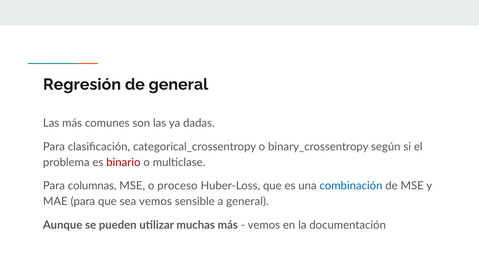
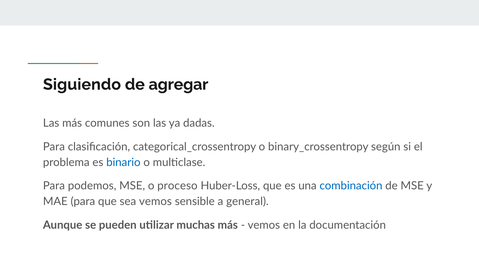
Regresión: Regresión -> Siguiendo
de general: general -> agregar
binario colour: red -> blue
columnas: columnas -> podemos
